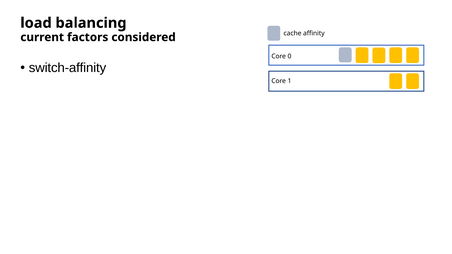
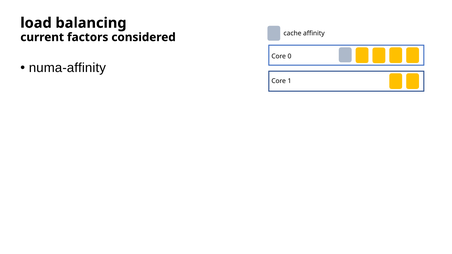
switch-affinity: switch-affinity -> numa-affinity
